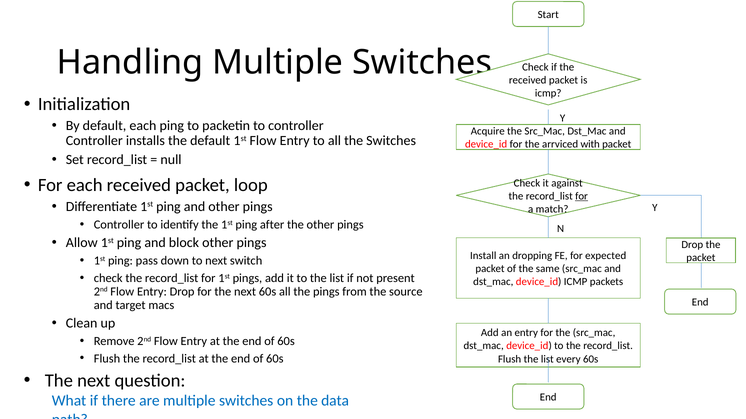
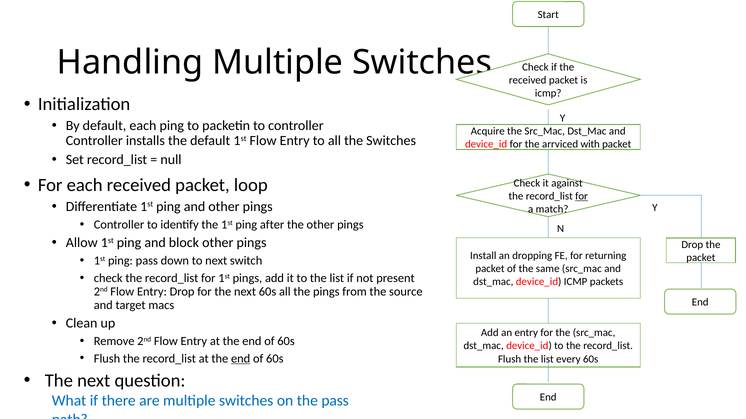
expected: expected -> returning
end at (241, 359) underline: none -> present
the data: data -> pass
